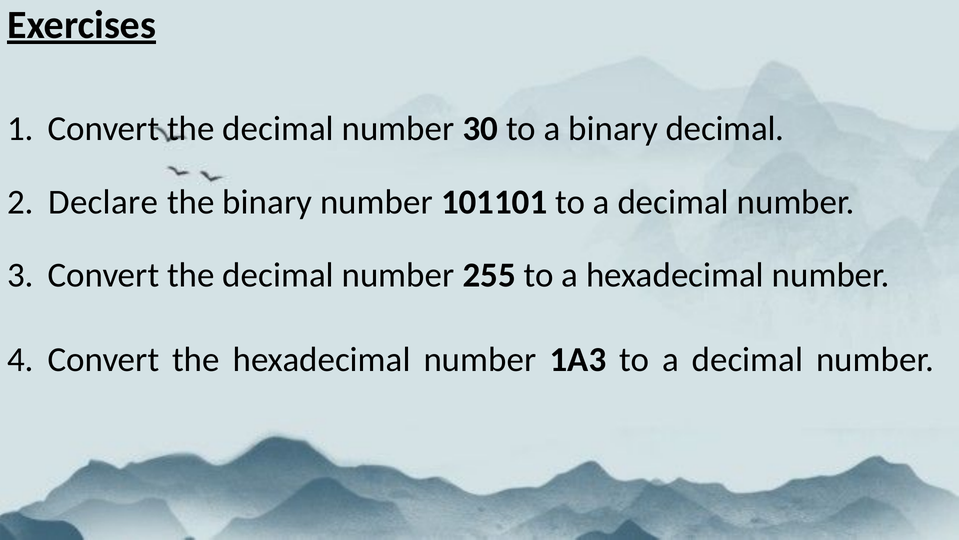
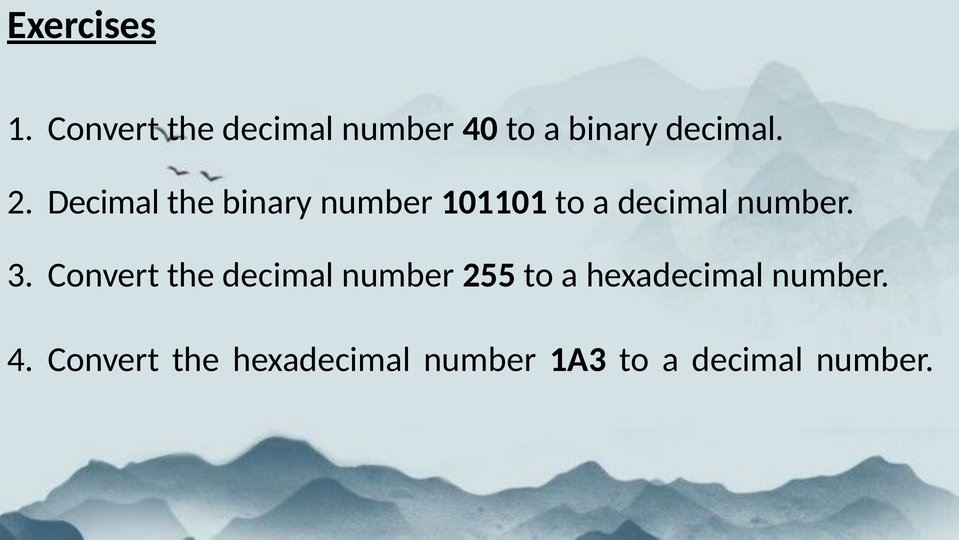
30: 30 -> 40
Declare at (103, 202): Declare -> Decimal
